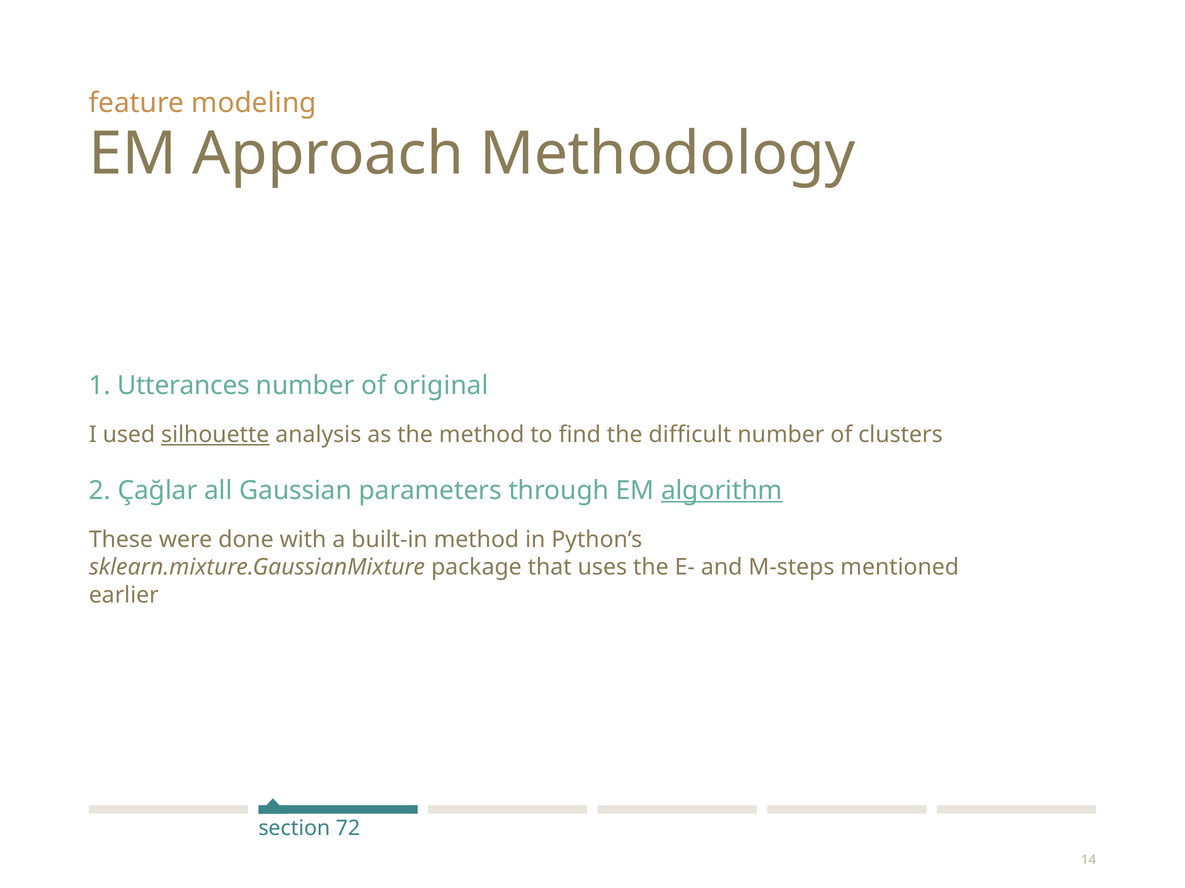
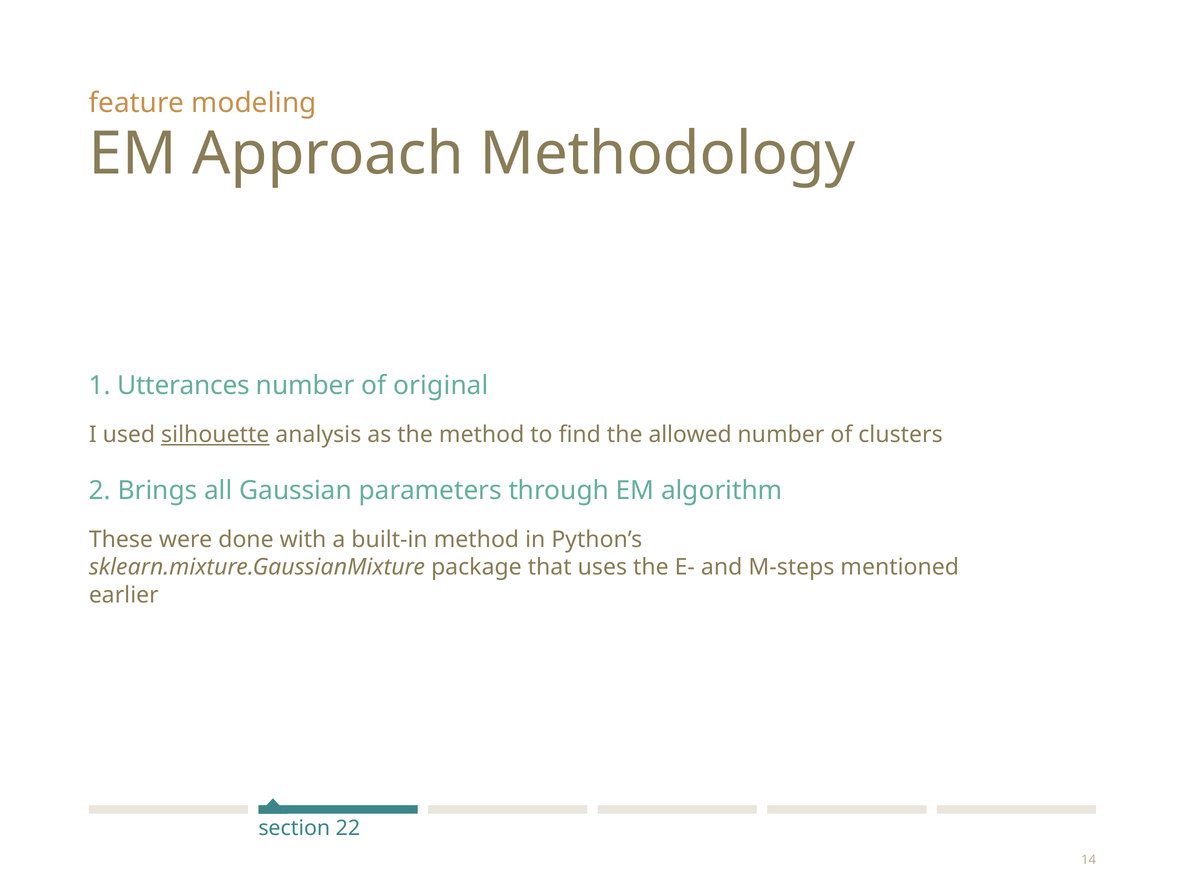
difficult: difficult -> allowed
Çağlar: Çağlar -> Brings
algorithm underline: present -> none
72: 72 -> 22
